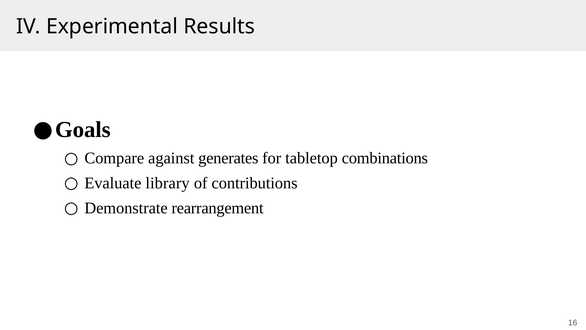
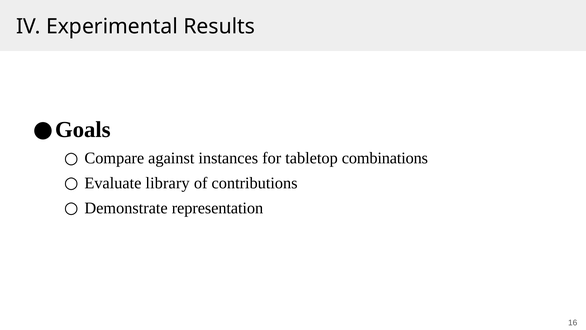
generates: generates -> instances
rearrangement: rearrangement -> representation
